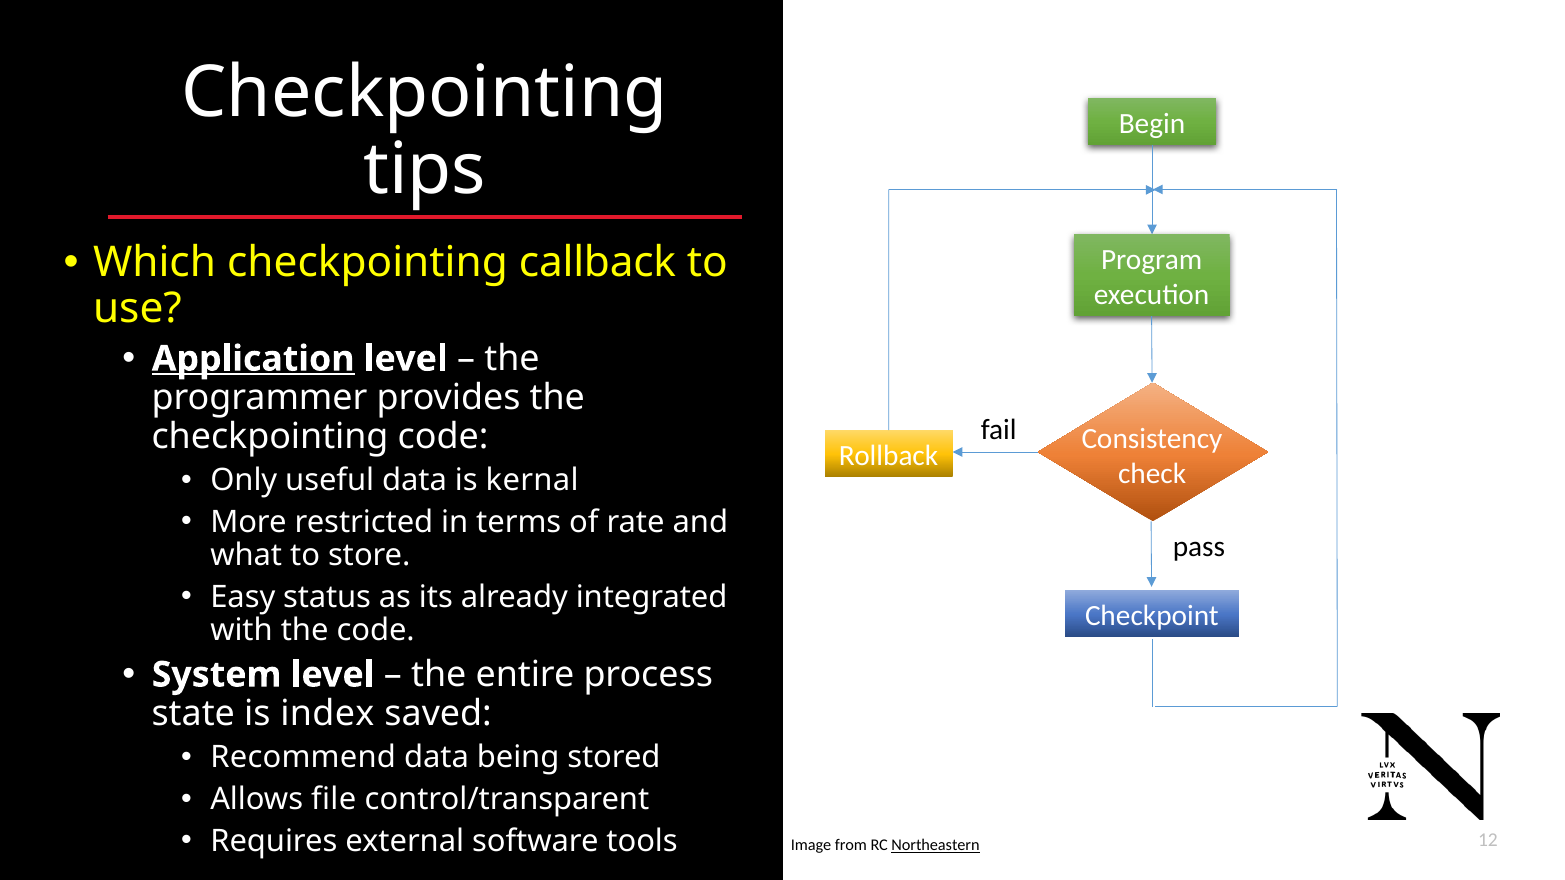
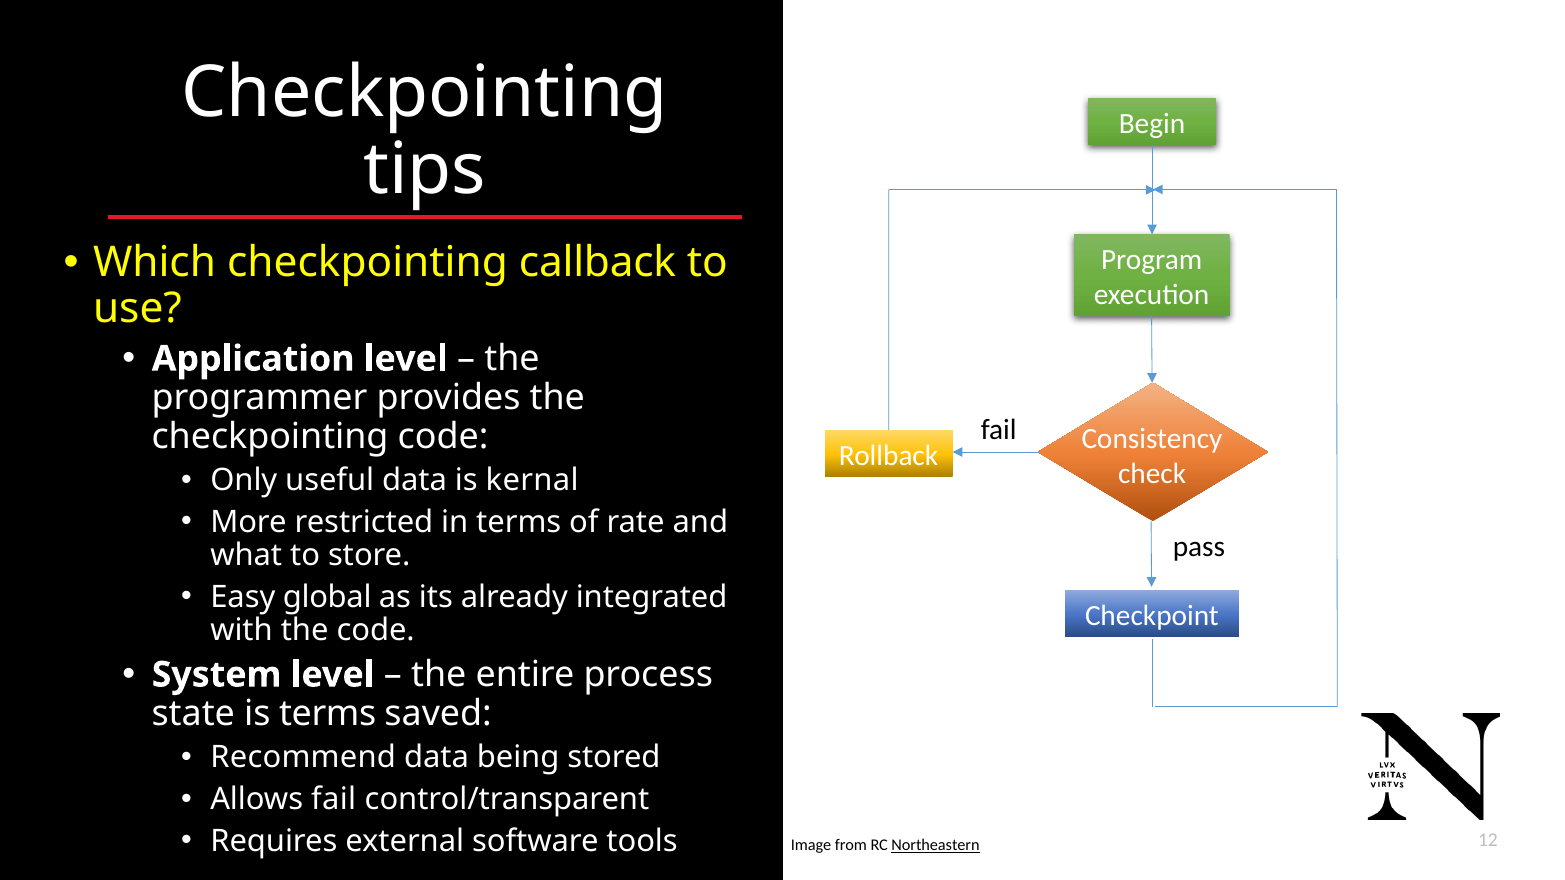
Application underline: present -> none
status: status -> global
is index: index -> terms
Allows file: file -> fail
